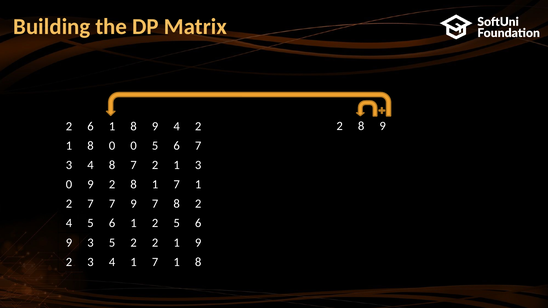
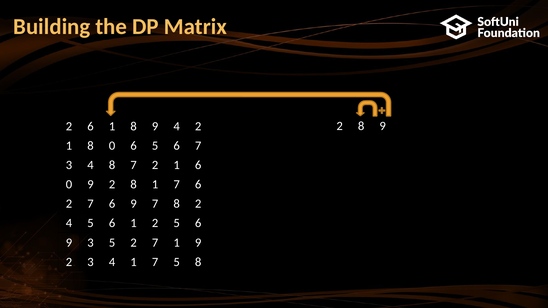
0 0: 0 -> 6
1 3: 3 -> 6
8 1 7 1: 1 -> 6
2 7 7: 7 -> 6
5 2 2: 2 -> 7
4 1 7 1: 1 -> 5
